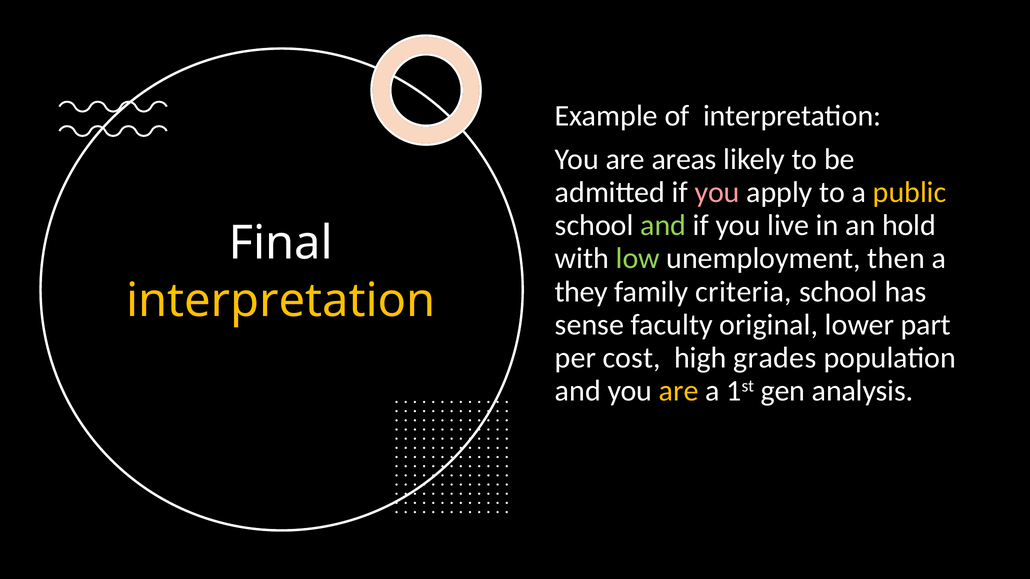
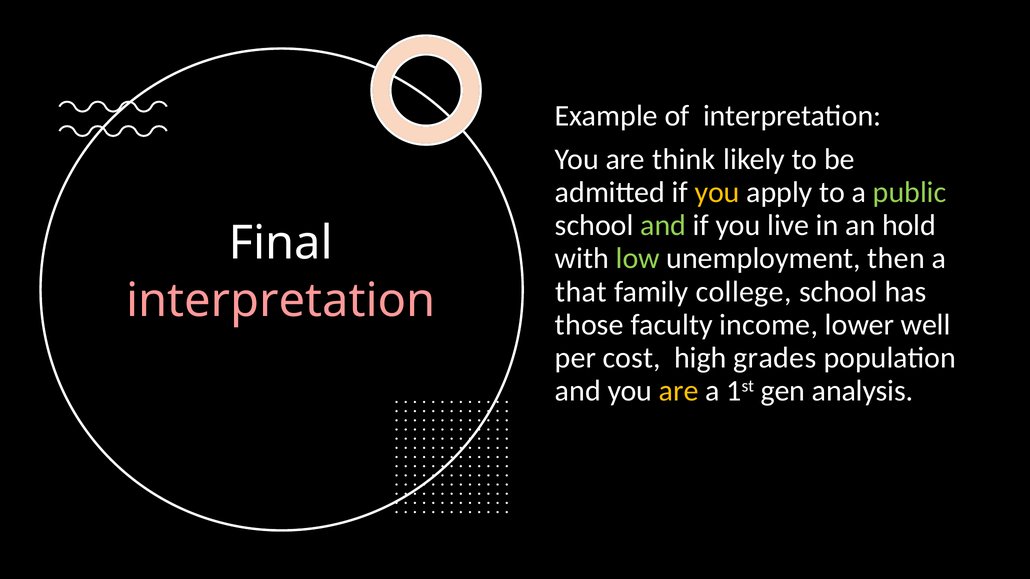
areas: areas -> think
you at (717, 193) colour: pink -> yellow
public colour: yellow -> light green
they: they -> that
criteria: criteria -> college
interpretation at (281, 301) colour: yellow -> pink
sense: sense -> those
original: original -> income
part: part -> well
